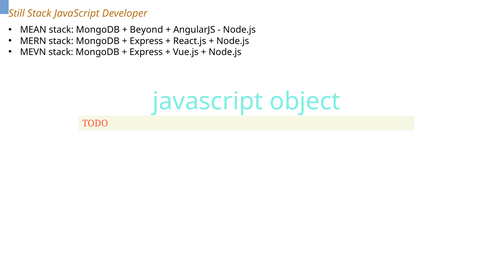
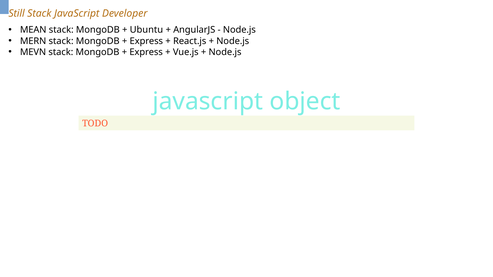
Beyond: Beyond -> Ubuntu
